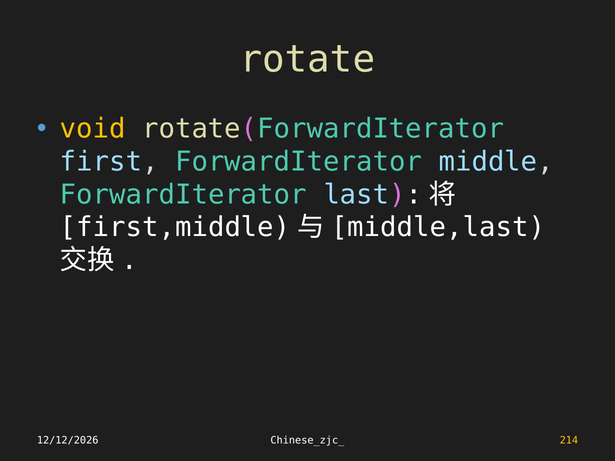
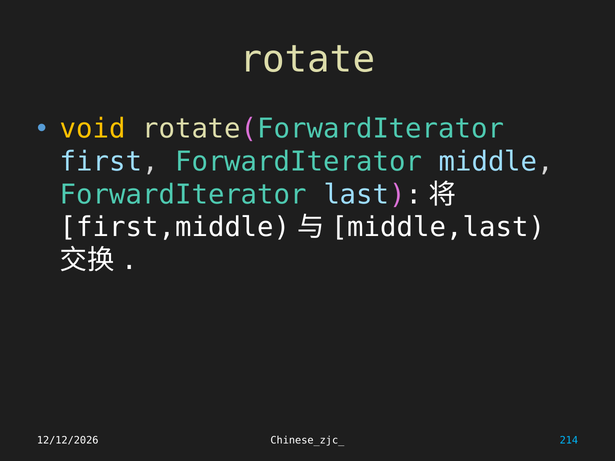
214 colour: yellow -> light blue
